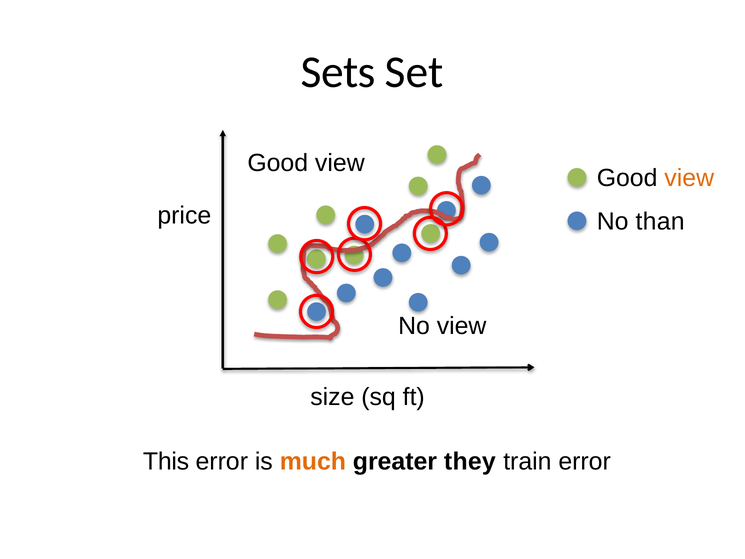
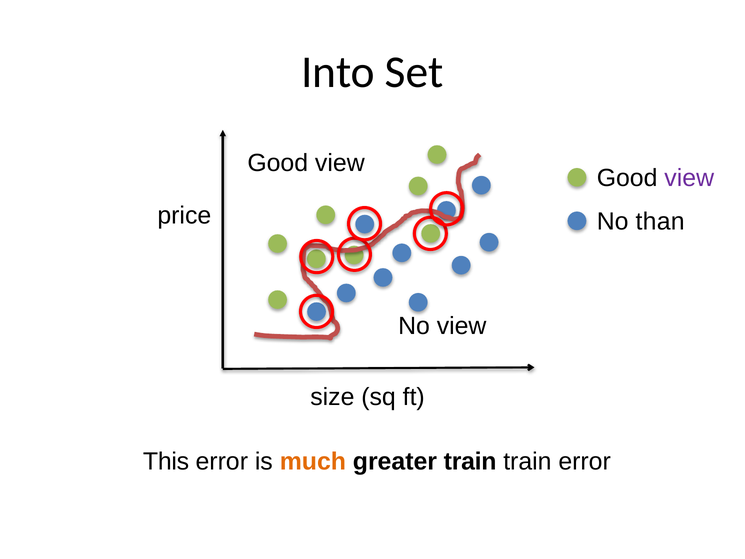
Sets: Sets -> Into
view at (689, 178) colour: orange -> purple
greater they: they -> train
